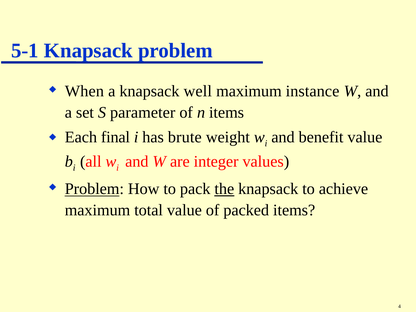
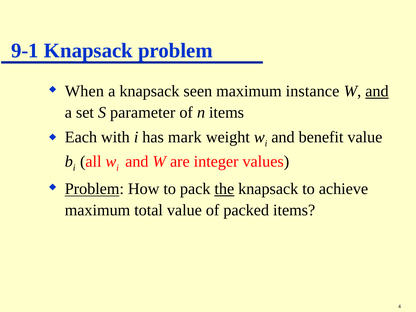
5-1: 5-1 -> 9-1
well: well -> seen
and at (377, 91) underline: none -> present
final: final -> with
brute: brute -> mark
